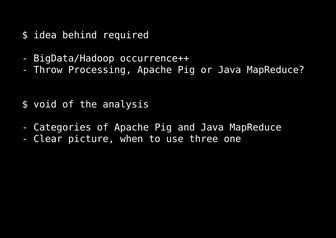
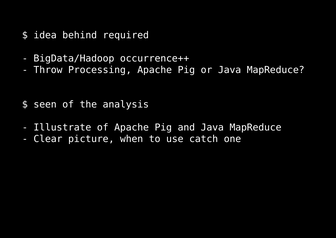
void: void -> seen
Categories: Categories -> Illustrate
three: three -> catch
